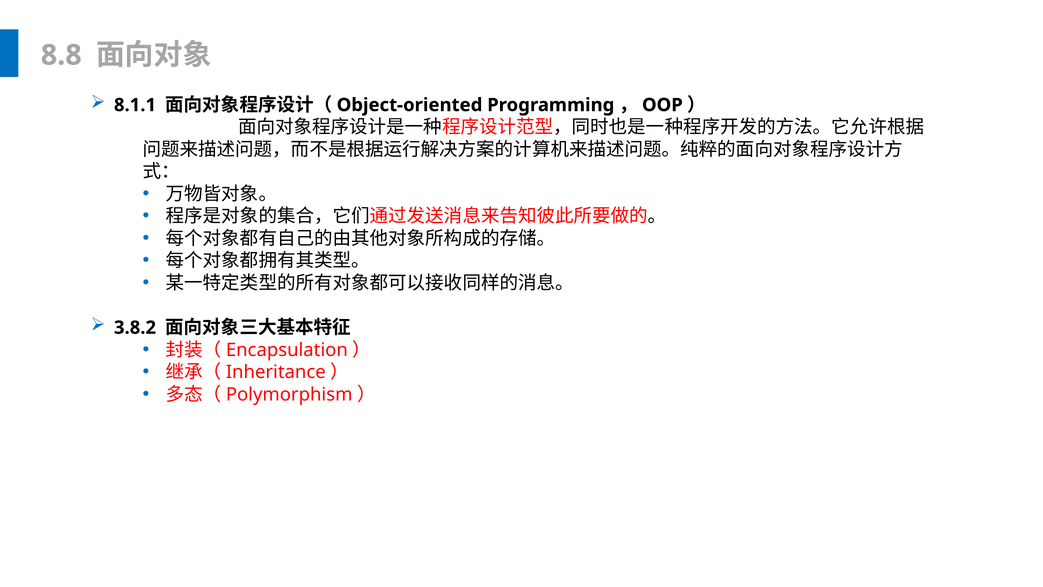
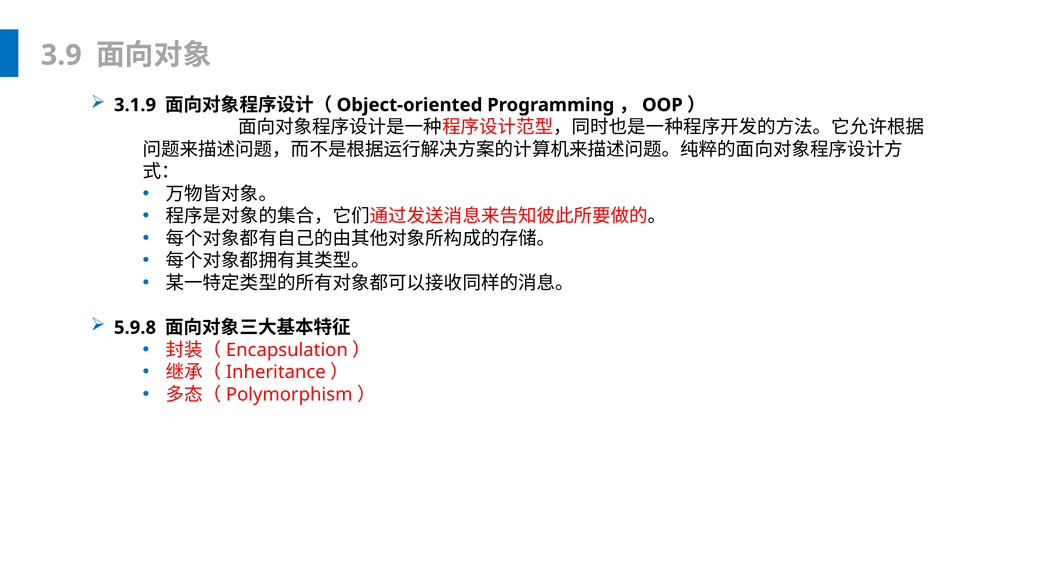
8.8: 8.8 -> 3.9
8.1.1: 8.1.1 -> 3.1.9
3.8.2: 3.8.2 -> 5.9.8
